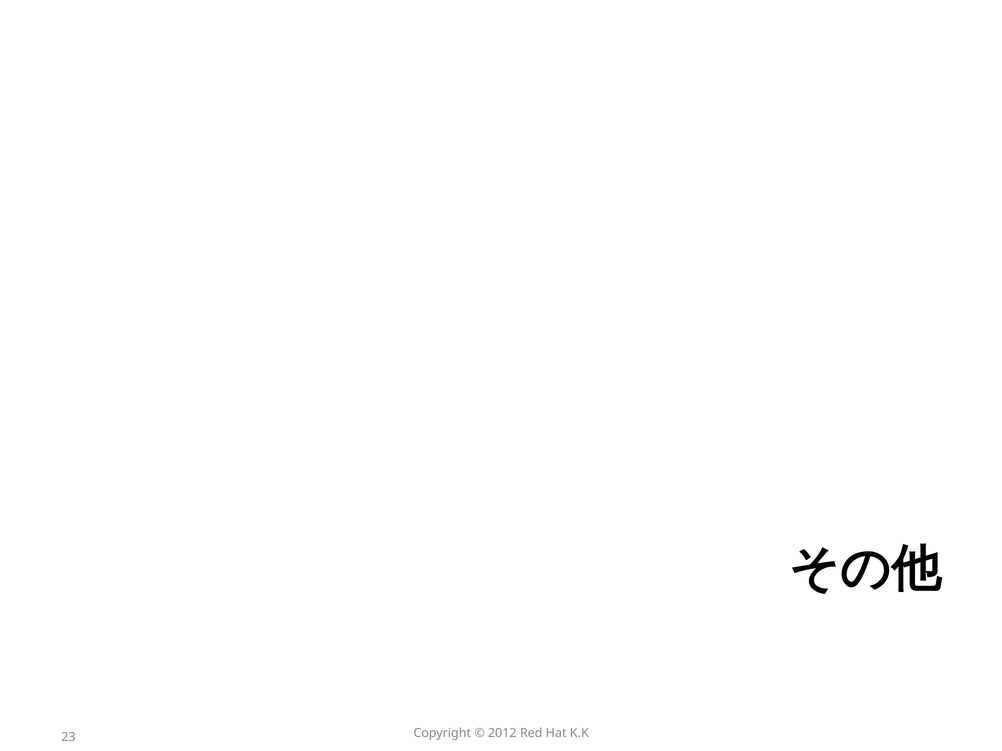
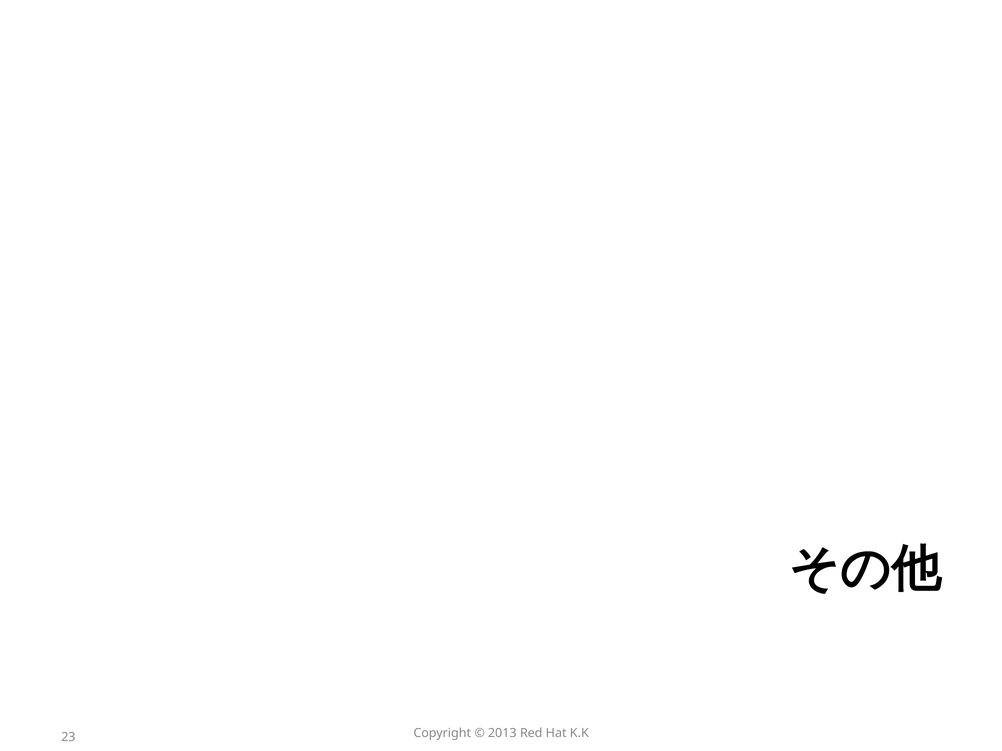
2012: 2012 -> 2013
